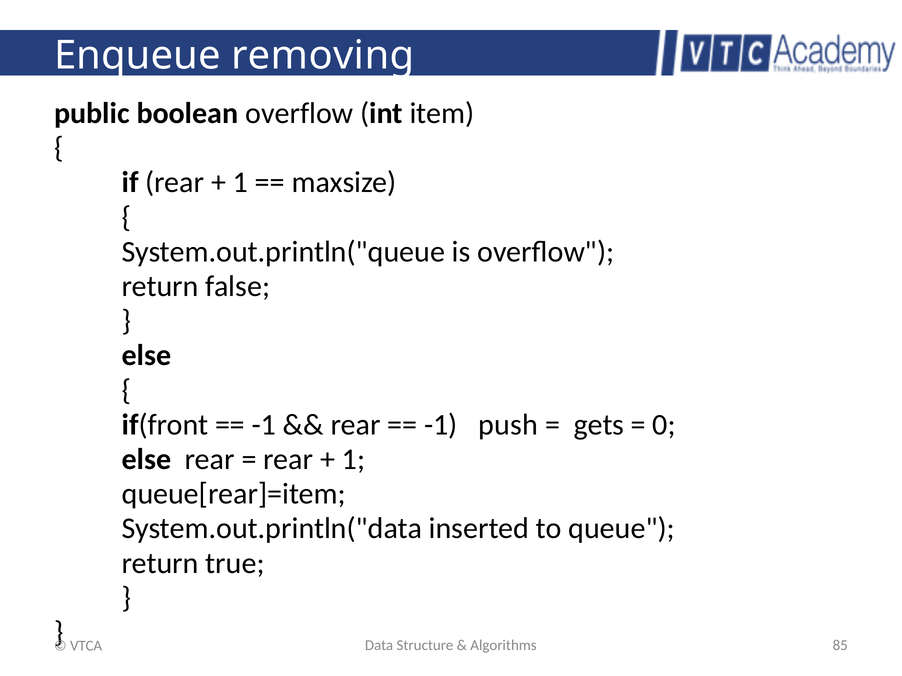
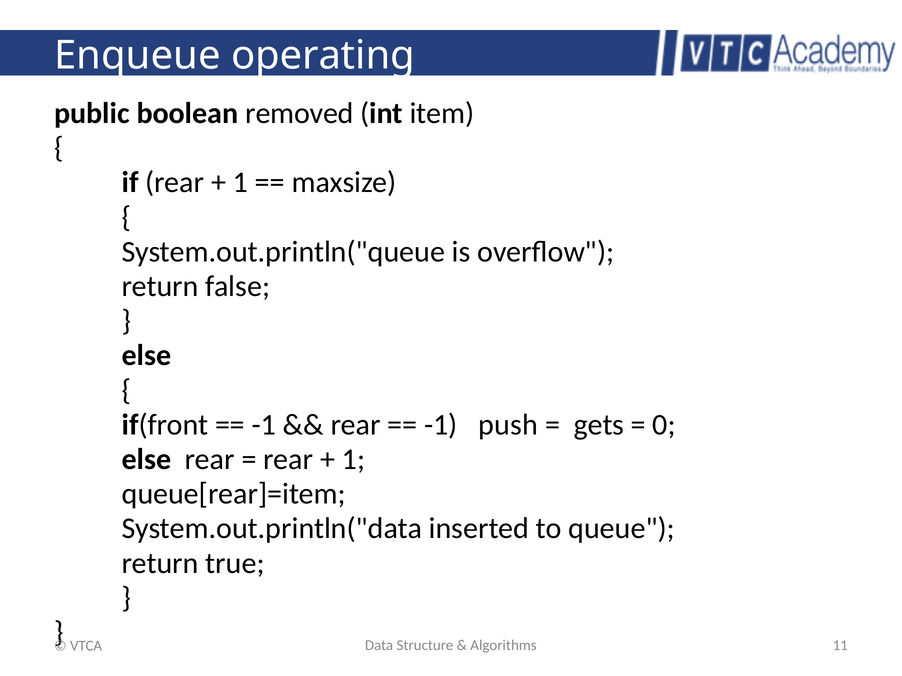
removing: removing -> operating
boolean overflow: overflow -> removed
85: 85 -> 11
